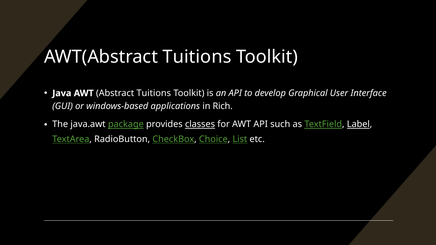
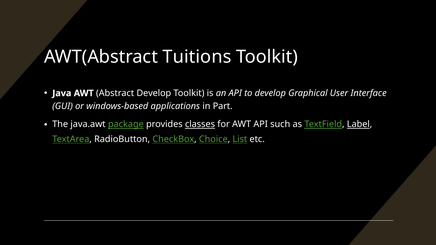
Abstract Tuitions: Tuitions -> Develop
Rich: Rich -> Part
